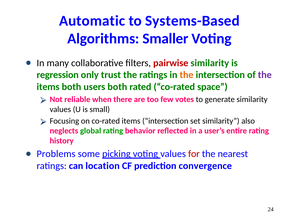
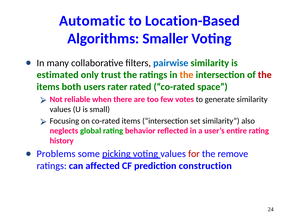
Systems-Based: Systems-Based -> Location-Based
pairwise colour: red -> blue
regression: regression -> estimated
the at (265, 75) colour: purple -> red
users both: both -> rater
nearest: nearest -> remove
location: location -> affected
convergence: convergence -> construction
